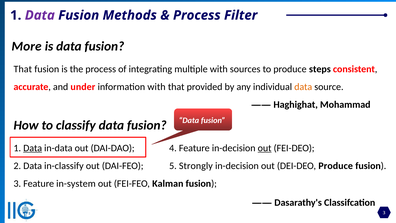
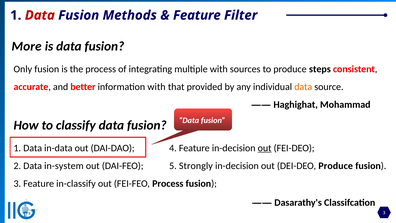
Data at (40, 15) colour: purple -> red
Process at (197, 15): Process -> Feature
That at (23, 69): That -> Only
under: under -> better
Data at (33, 148) underline: present -> none
in-classify: in-classify -> in-system
in-system: in-system -> in-classify
FEI-FEO Kalman: Kalman -> Process
